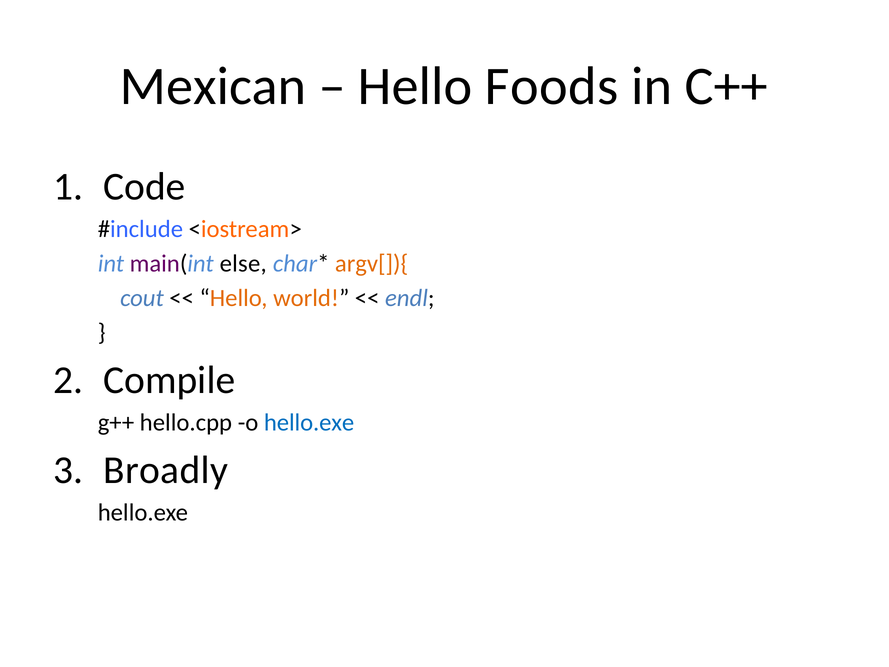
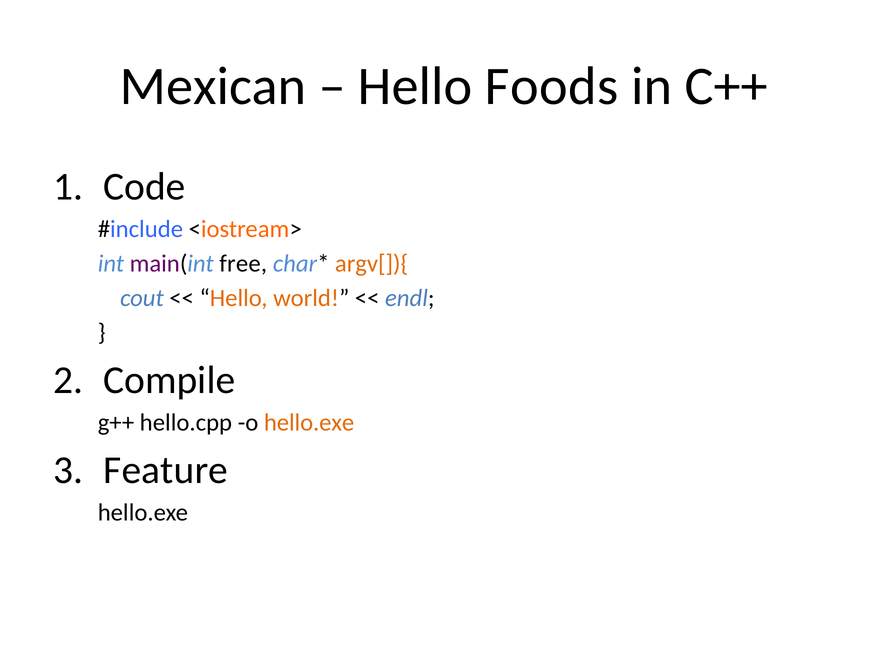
else: else -> free
hello.exe at (309, 423) colour: blue -> orange
Broadly: Broadly -> Feature
